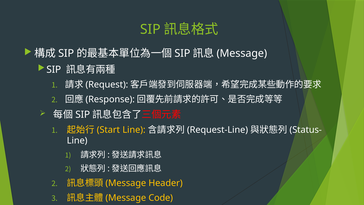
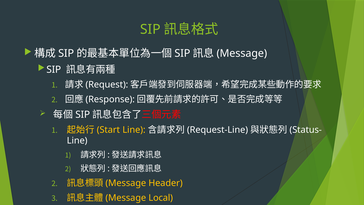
Code: Code -> Local
